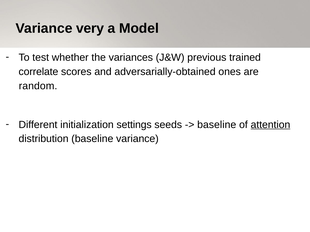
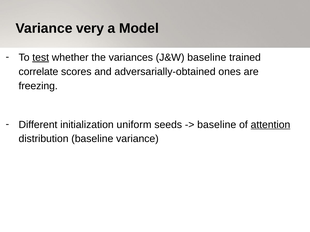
test underline: none -> present
J&W previous: previous -> baseline
random: random -> freezing
settings: settings -> uniform
